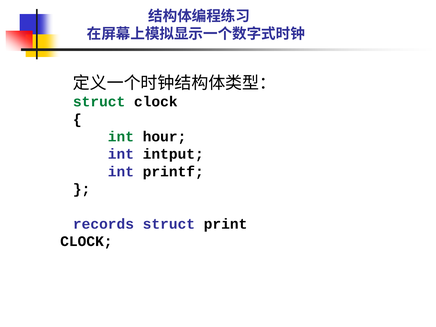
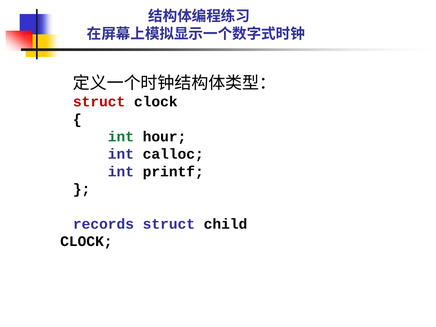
struct at (99, 102) colour: green -> red
intput: intput -> calloc
print: print -> child
